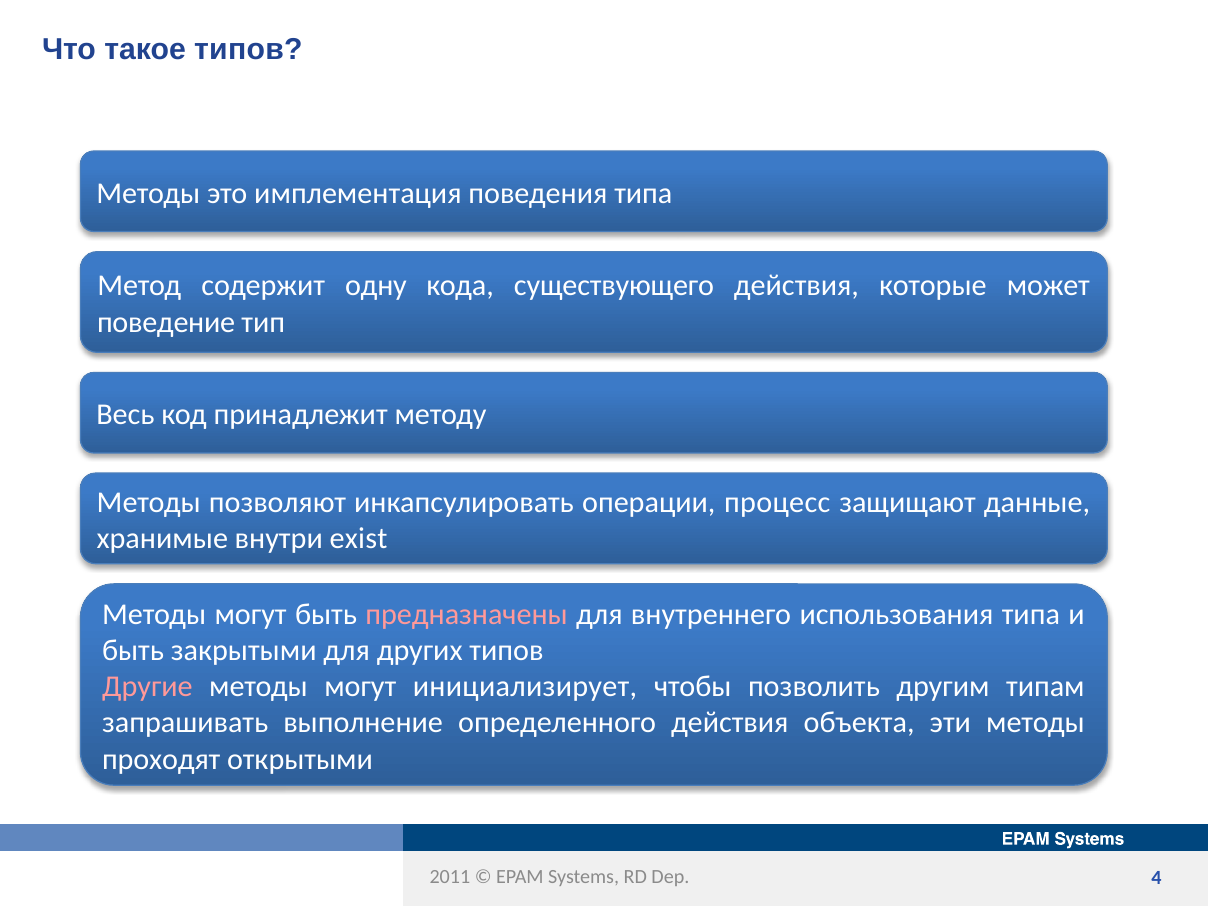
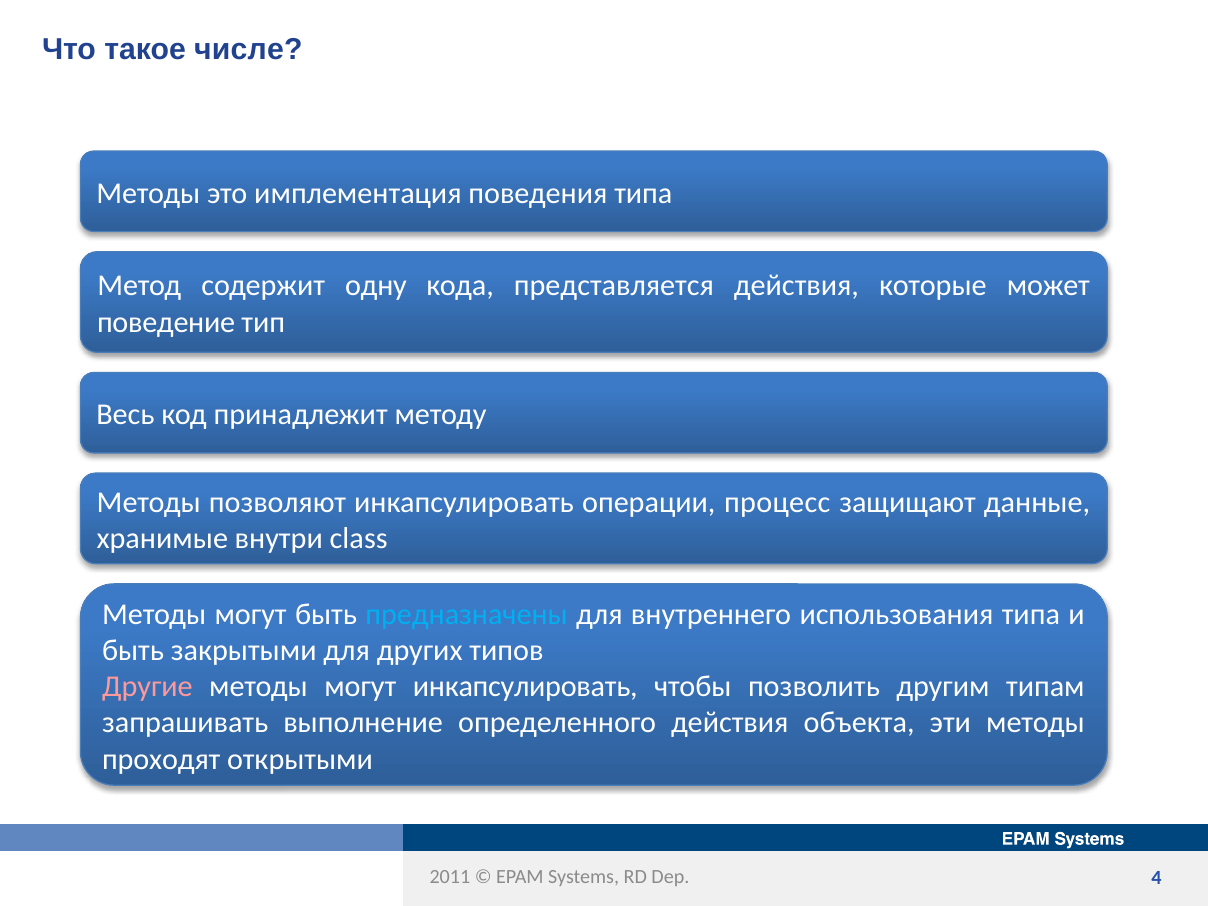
такое типов: типов -> числе
существующего: существующего -> представляется
exist: exist -> class
предназначены colour: pink -> light blue
могут инициализирует: инициализирует -> инкапсулировать
